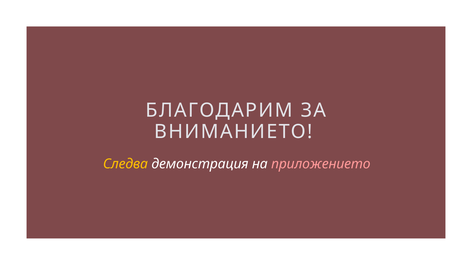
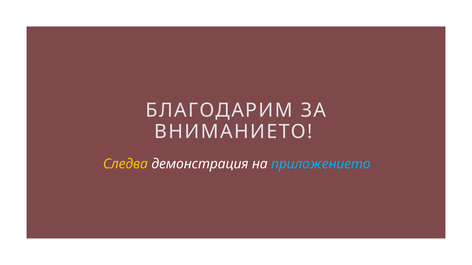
приложението colour: pink -> light blue
